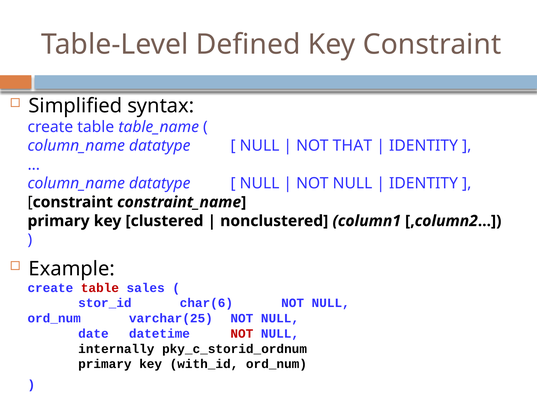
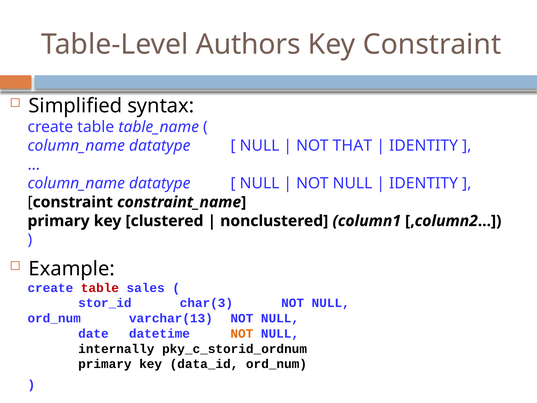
Defined: Defined -> Authors
char(6: char(6 -> char(3
varchar(25: varchar(25 -> varchar(13
NOT at (242, 333) colour: red -> orange
with_id: with_id -> data_id
